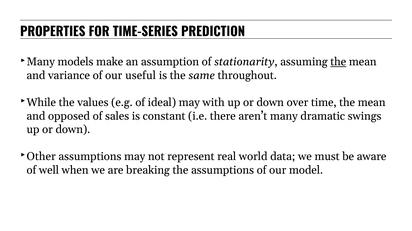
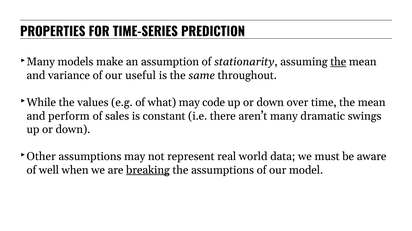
ideal: ideal -> what
with: with -> code
opposed: opposed -> perform
breaking underline: none -> present
